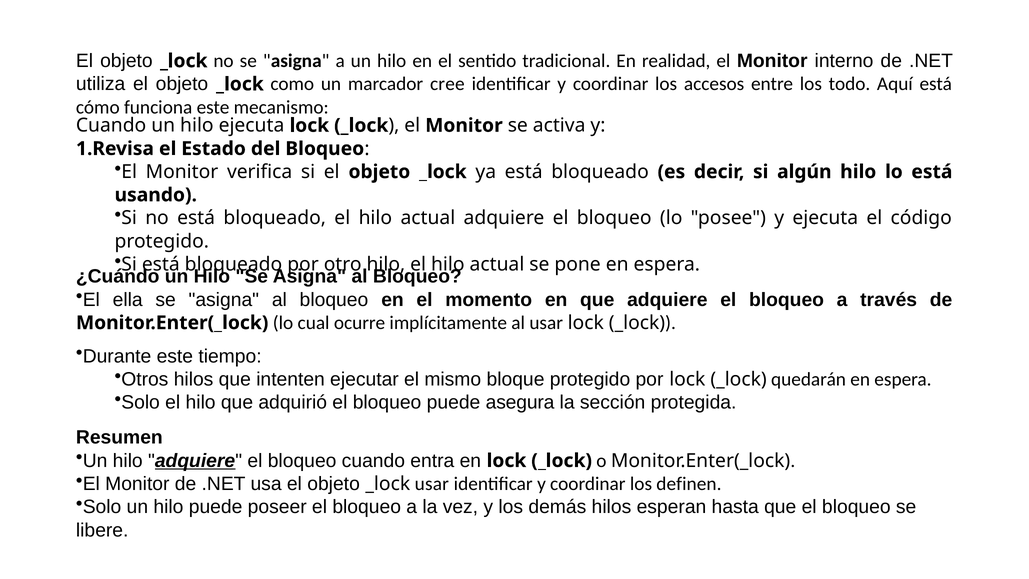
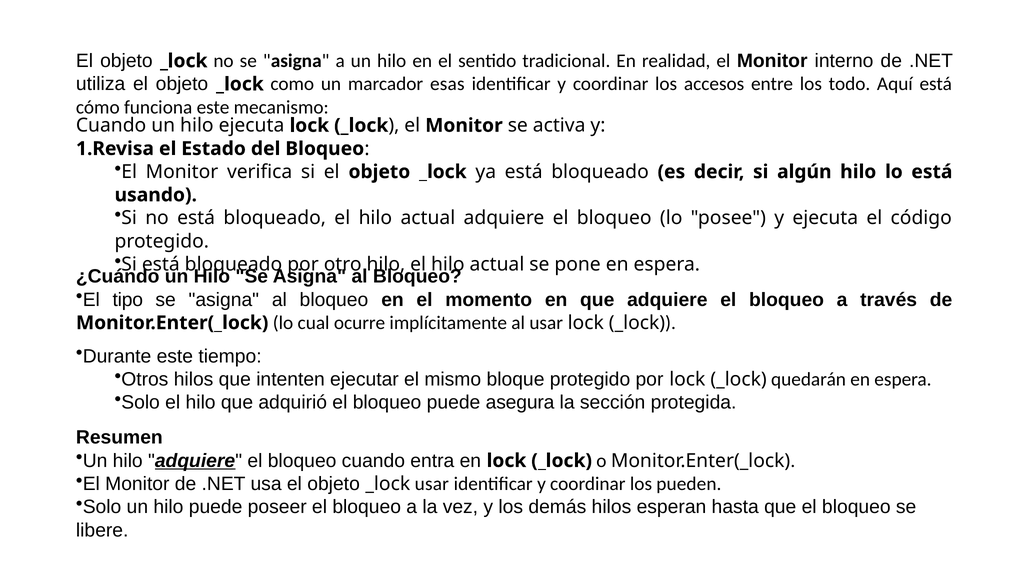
cree: cree -> esas
ella: ella -> tipo
definen: definen -> pueden
